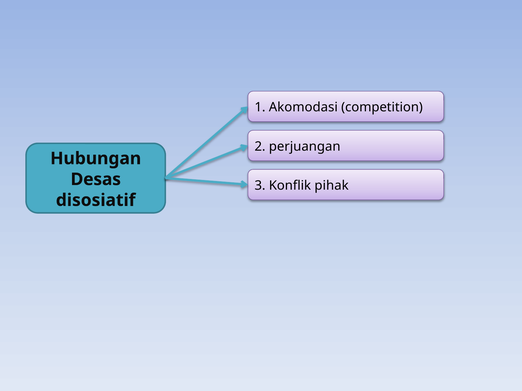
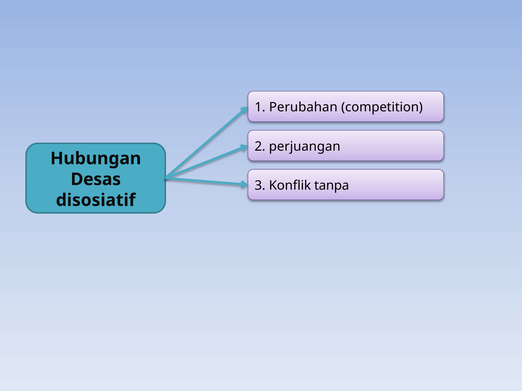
Akomodasi: Akomodasi -> Perubahan
pihak: pihak -> tanpa
